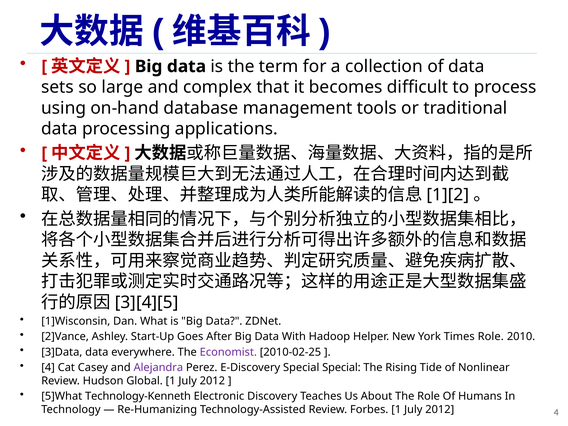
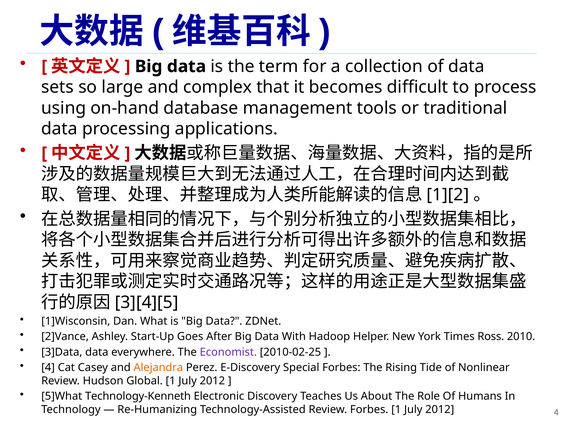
Times Role: Role -> Ross
Alejandra colour: purple -> orange
Special Special: Special -> Forbes
